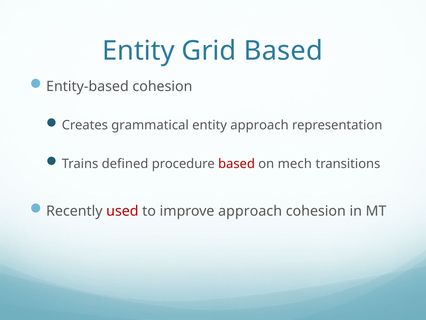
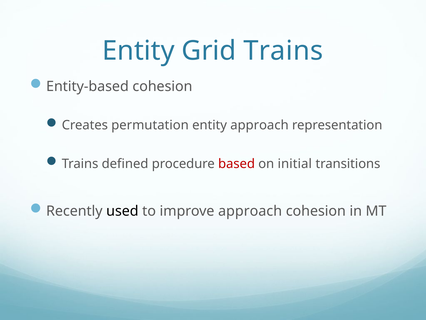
Grid Based: Based -> Trains
grammatical: grammatical -> permutation
mech: mech -> initial
used colour: red -> black
